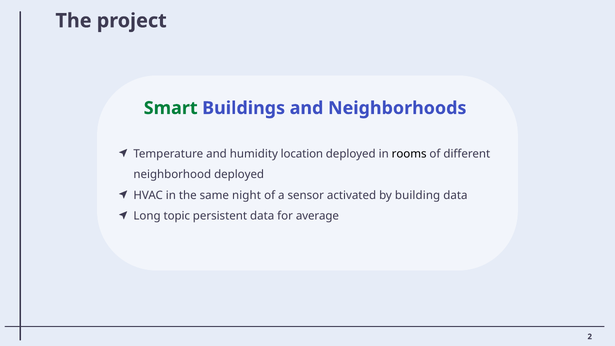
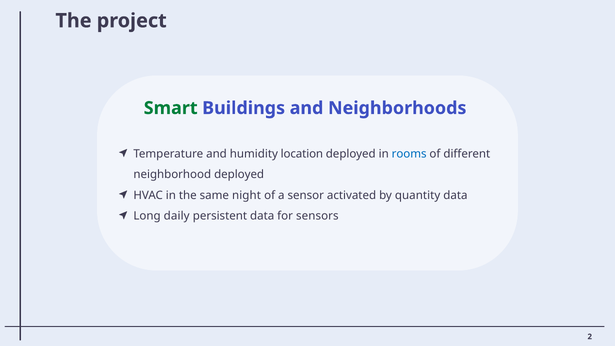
rooms colour: black -> blue
building: building -> quantity
topic: topic -> daily
average: average -> sensors
